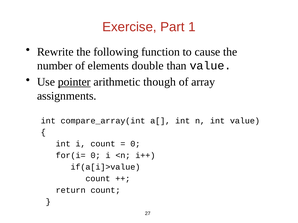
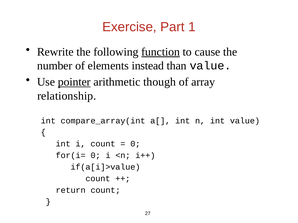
function underline: none -> present
double: double -> instead
assignments: assignments -> relationship
